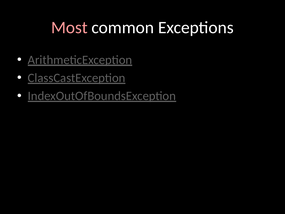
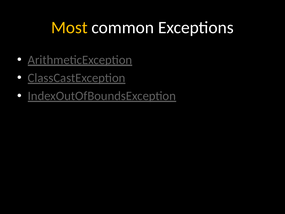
Most colour: pink -> yellow
